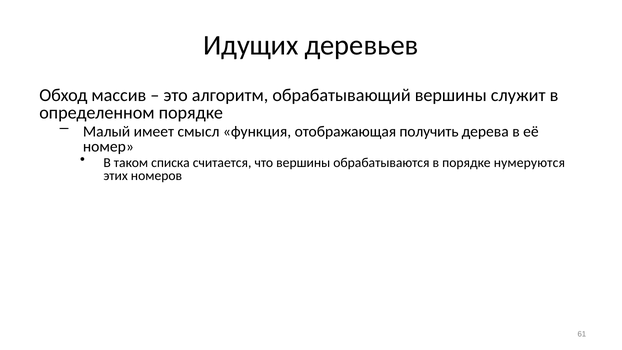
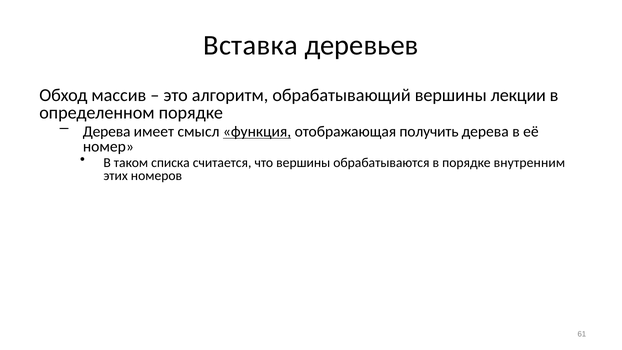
Идущих: Идущих -> Вставка
служит: служит -> лекции
Малый at (107, 132): Малый -> Дерева
функция underline: none -> present
нумеруются: нумеруются -> внутренним
